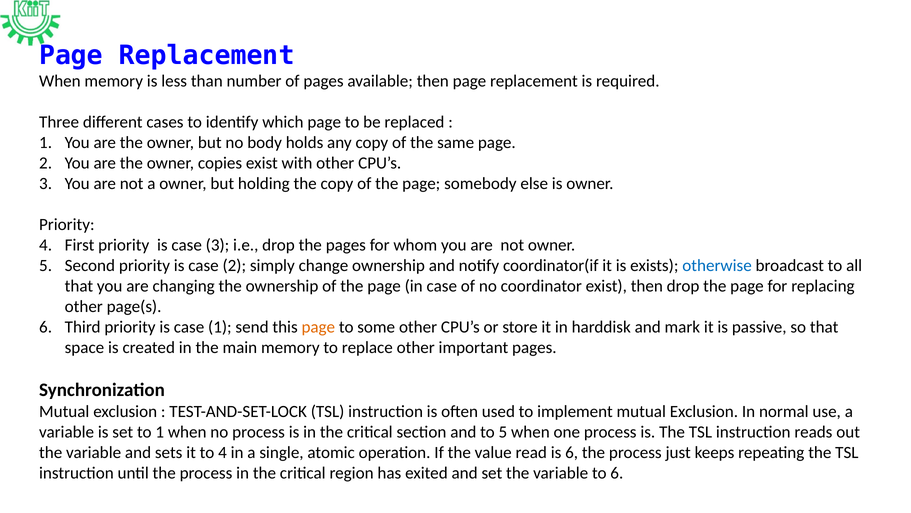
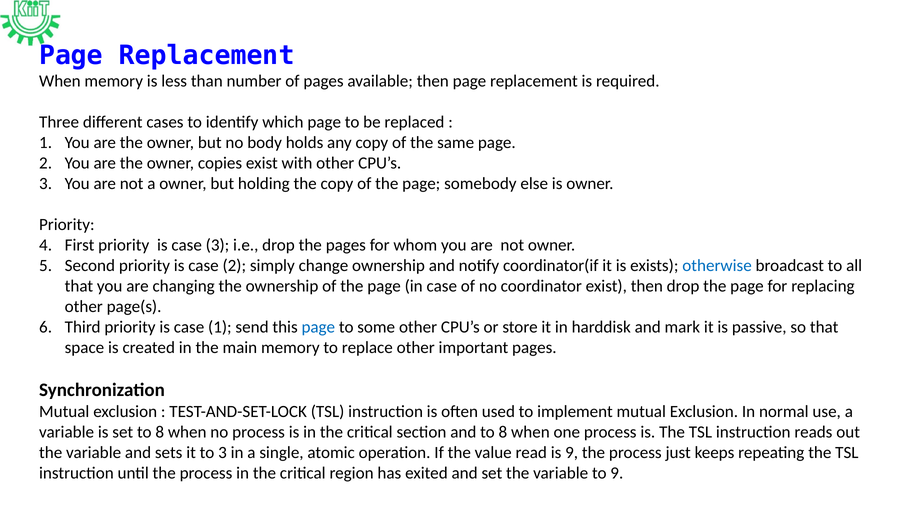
page at (318, 327) colour: orange -> blue
set to 1: 1 -> 8
and to 5: 5 -> 8
to 4: 4 -> 3
is 6: 6 -> 9
to 6: 6 -> 9
